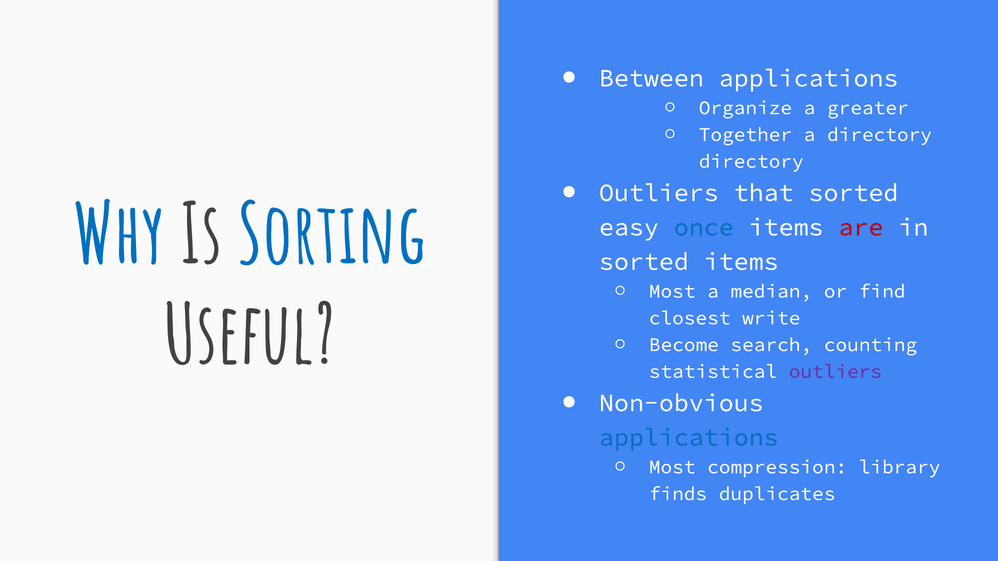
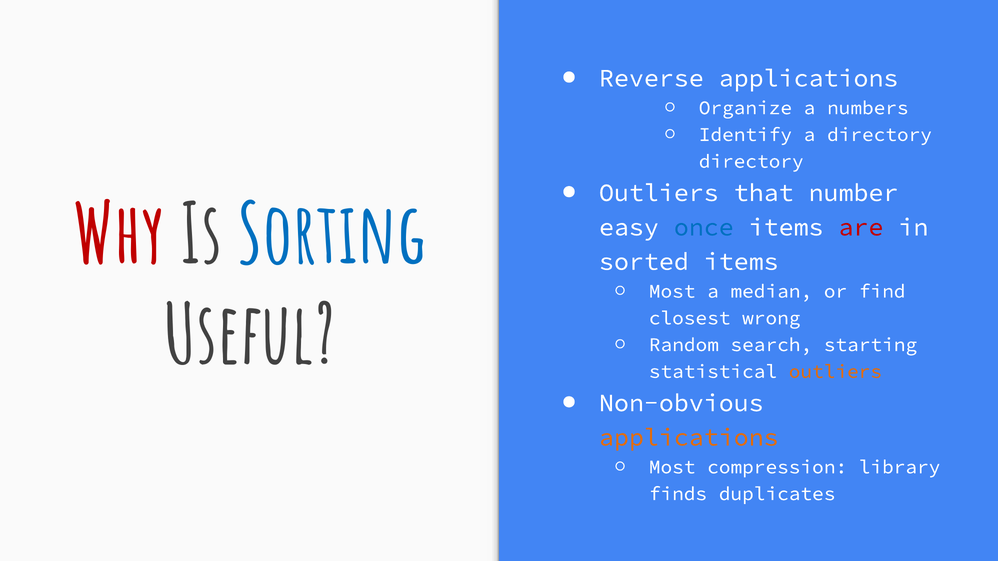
Between: Between -> Reverse
greater: greater -> numbers
Together: Together -> Identify
that sorted: sorted -> number
Why colour: blue -> red
write: write -> wrong
Become: Become -> Random
counting: counting -> starting
outliers at (835, 372) colour: purple -> orange
applications at (689, 438) colour: blue -> orange
